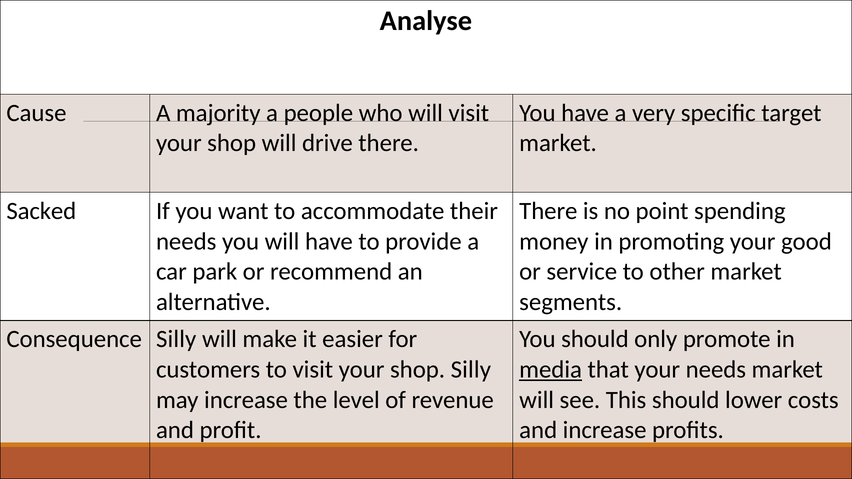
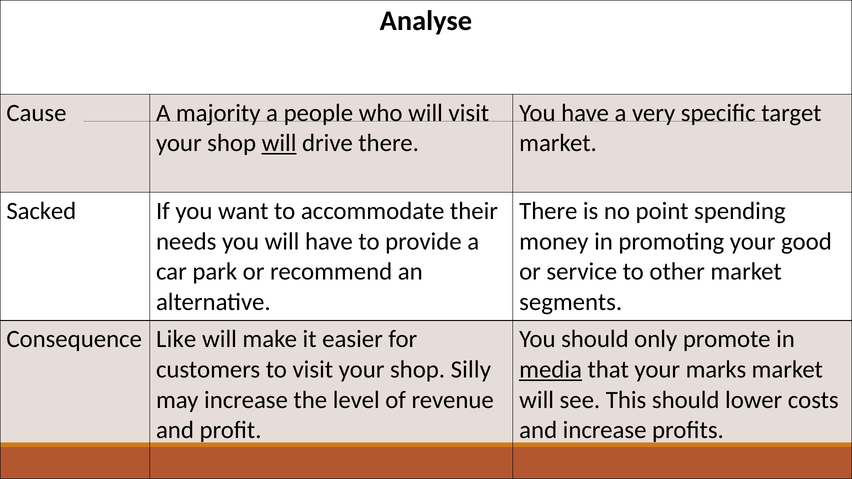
will at (279, 143) underline: none -> present
Consequence Silly: Silly -> Like
your needs: needs -> marks
